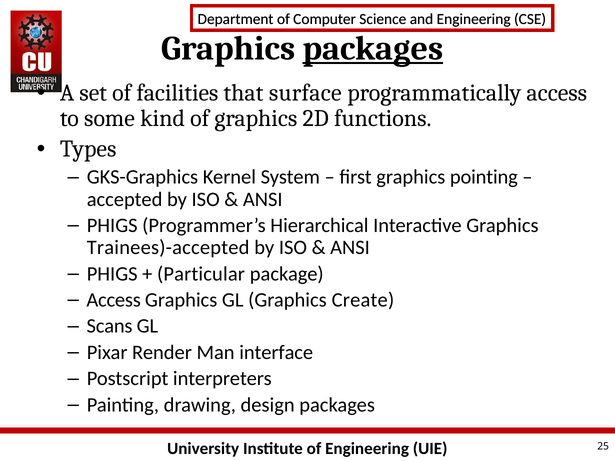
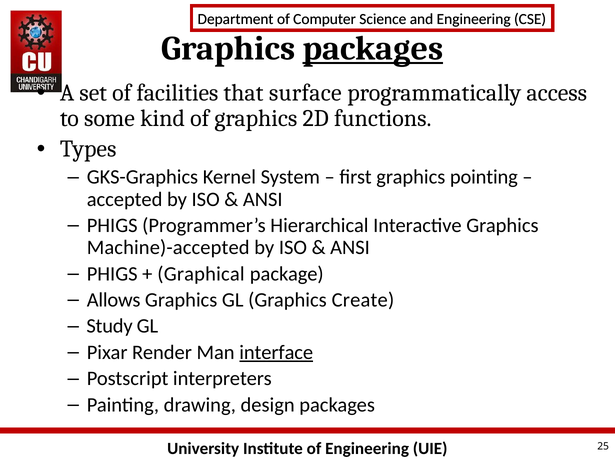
Trainees)-accepted: Trainees)-accepted -> Machine)-accepted
Particular: Particular -> Graphical
Access at (114, 300): Access -> Allows
Scans: Scans -> Study
interface underline: none -> present
